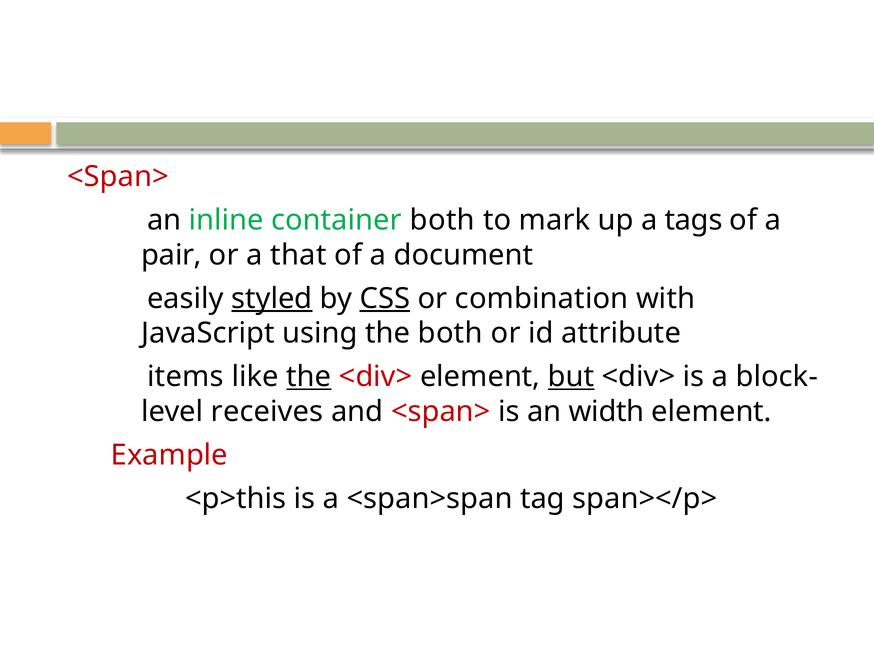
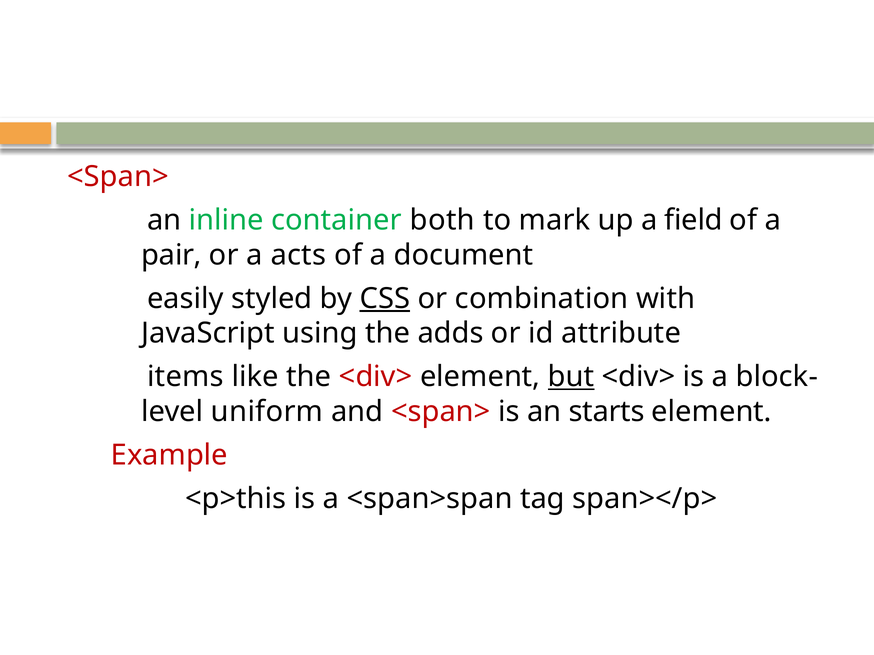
tags: tags -> field
that: that -> acts
styled underline: present -> none
the both: both -> adds
the at (309, 377) underline: present -> none
receives: receives -> uniform
width: width -> starts
